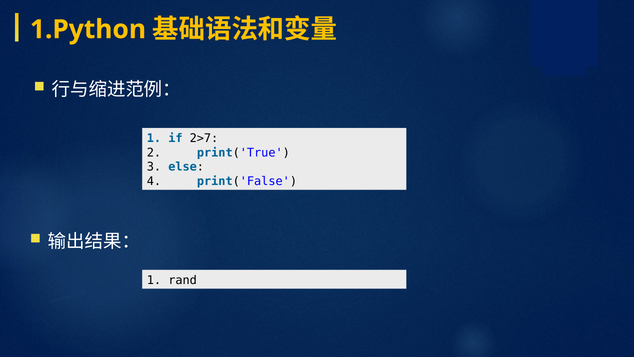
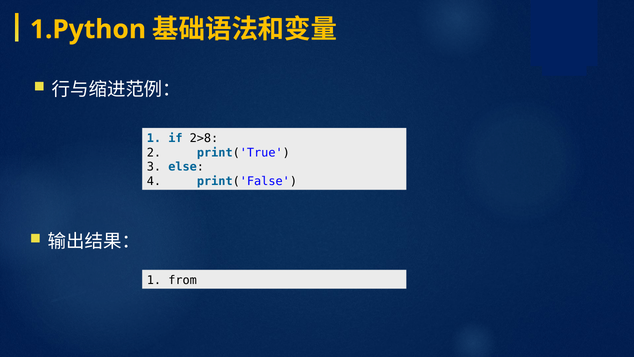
2>7: 2>7 -> 2>8
rand: rand -> from
